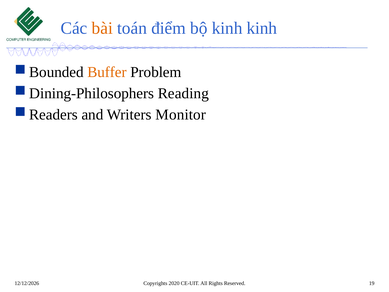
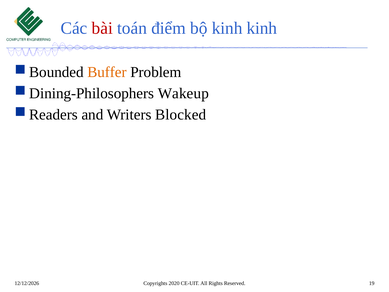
bài colour: orange -> red
Reading: Reading -> Wakeup
Monitor: Monitor -> Blocked
